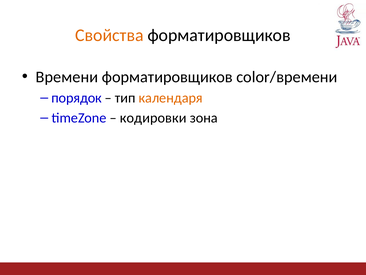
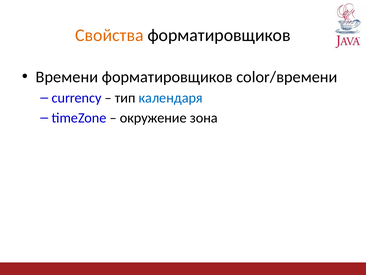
порядок: порядок -> currency
календаря colour: orange -> blue
кодировки: кодировки -> окружение
